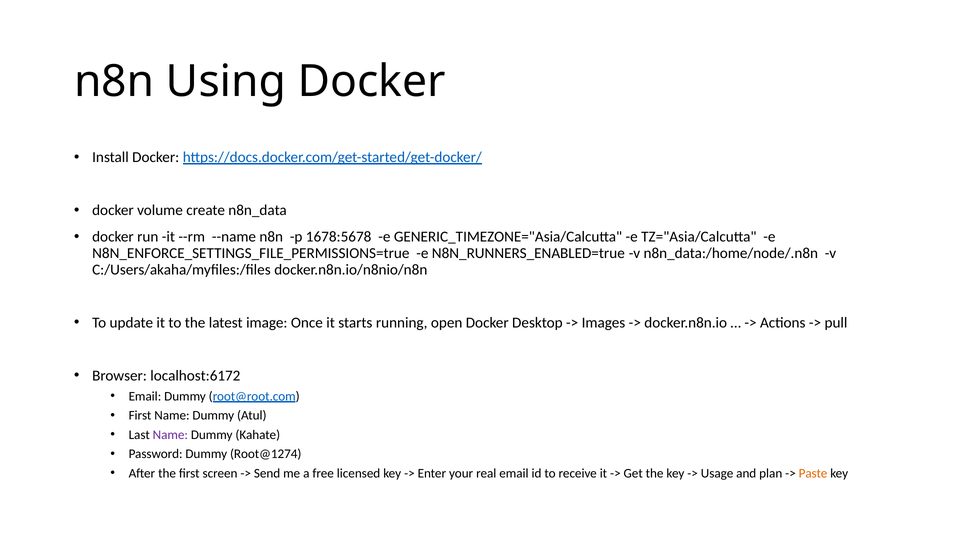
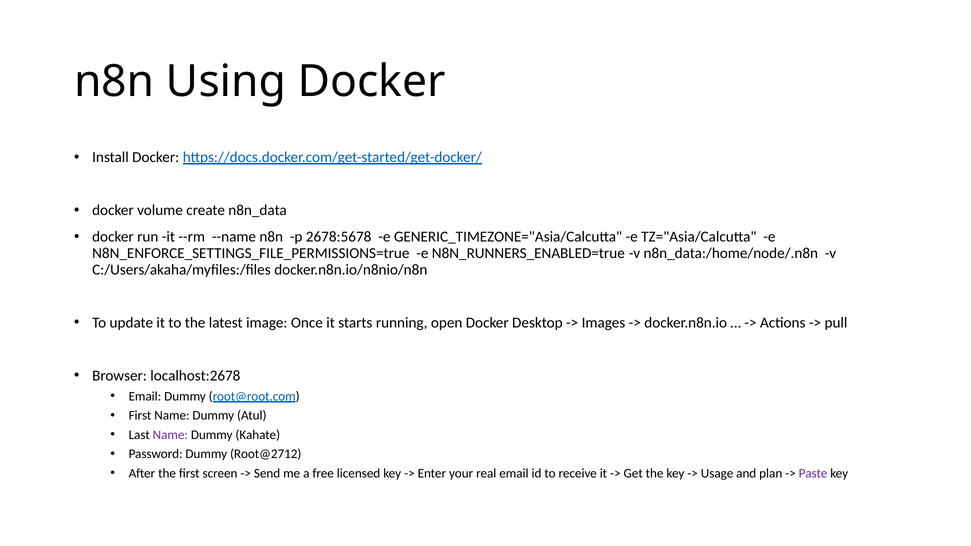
1678:5678: 1678:5678 -> 2678:5678
localhost:6172: localhost:6172 -> localhost:2678
Root@1274: Root@1274 -> Root@2712
Paste colour: orange -> purple
